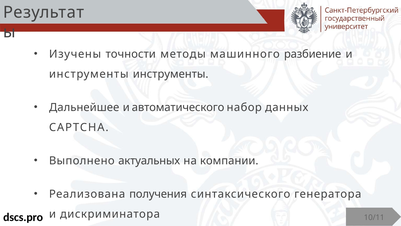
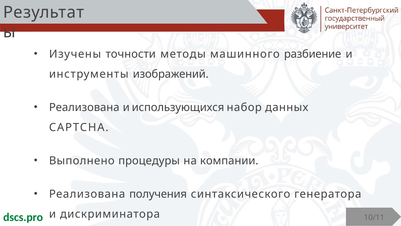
инструменты инструменты: инструменты -> изображений
Дальнейшее at (84, 107): Дальнейшее -> Реализована
автоматического: автоматического -> использующихся
актуальных: актуальных -> процедуры
dscs.pro colour: black -> green
